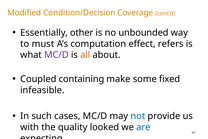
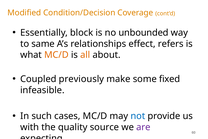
other: other -> block
must: must -> same
computation: computation -> relationships
MC/D at (56, 55) colour: purple -> orange
containing: containing -> previously
looked: looked -> source
are colour: blue -> purple
